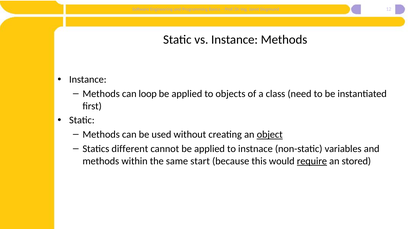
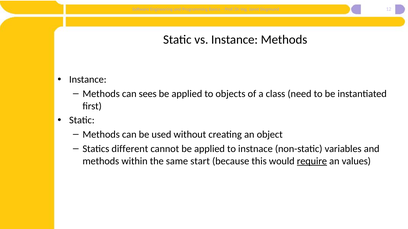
loop: loop -> sees
object underline: present -> none
stored: stored -> values
